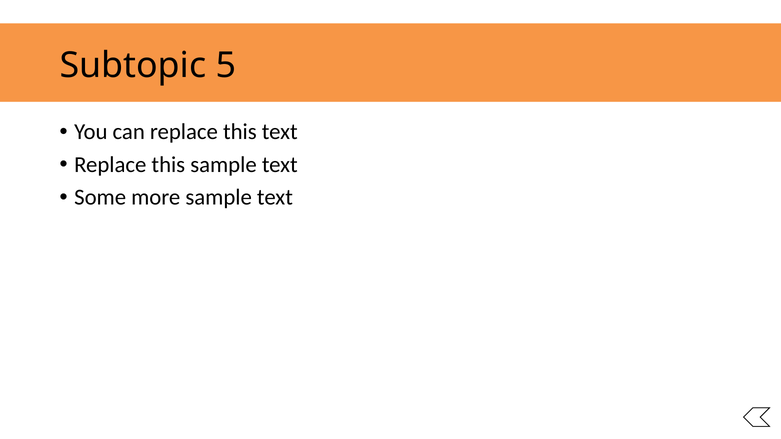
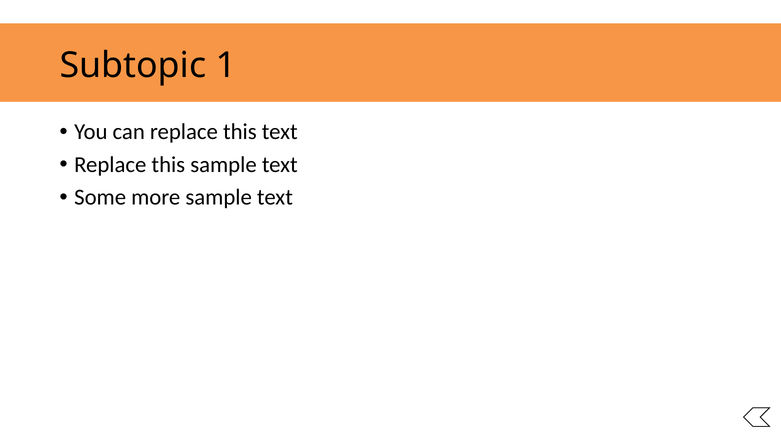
5: 5 -> 1
